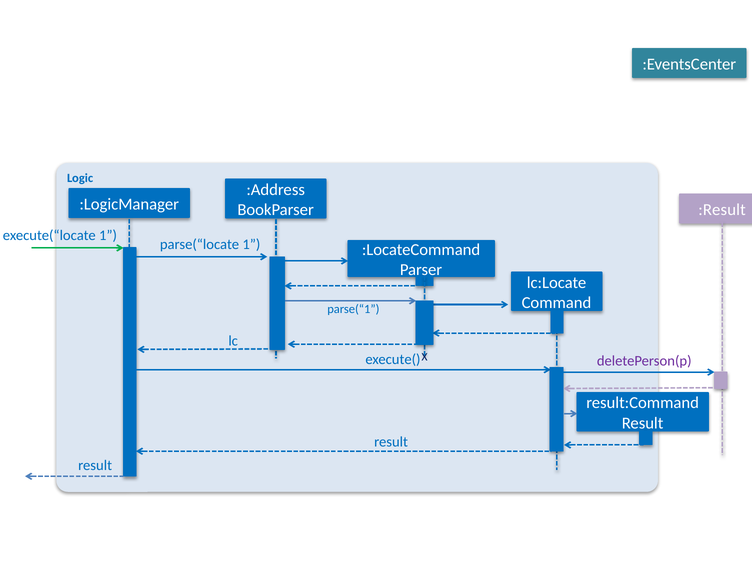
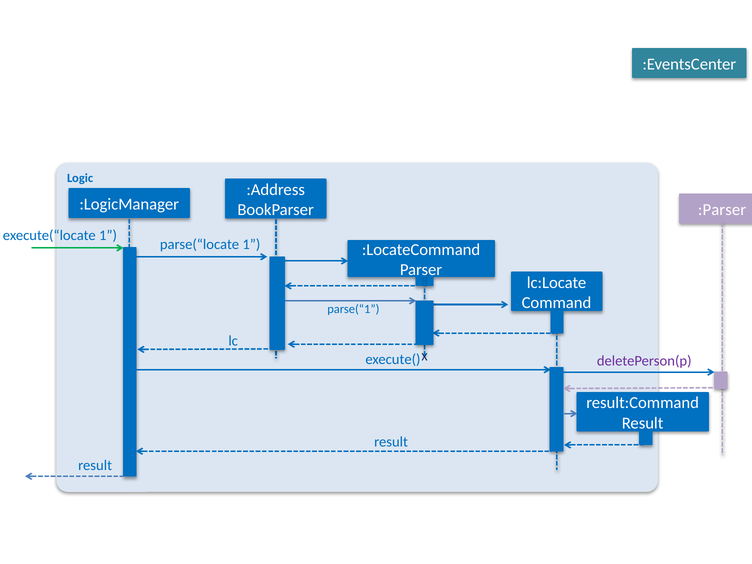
:Result: :Result -> :Parser
